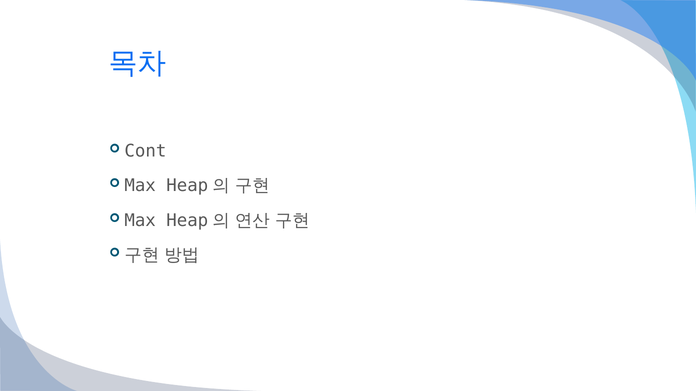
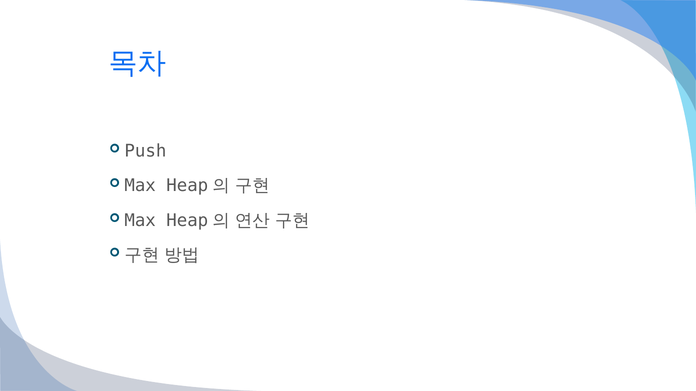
Cont: Cont -> Push
